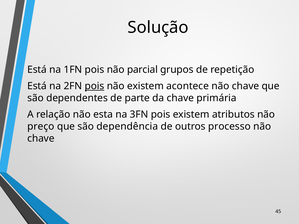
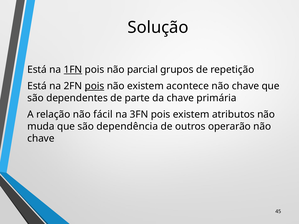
1FN underline: none -> present
esta: esta -> fácil
preço: preço -> muda
processo: processo -> operarão
